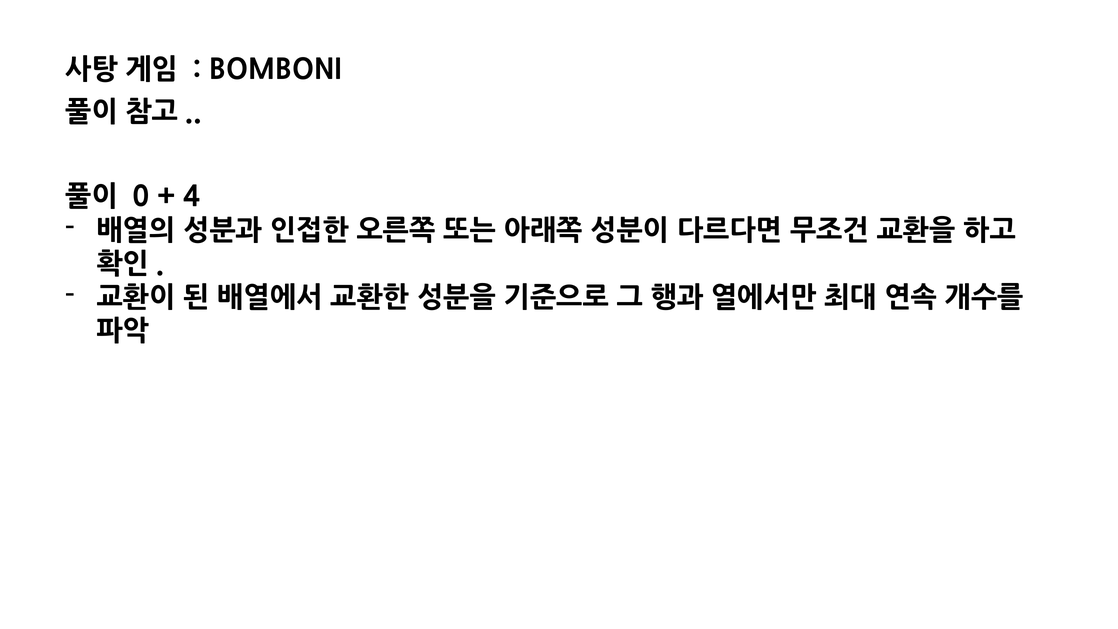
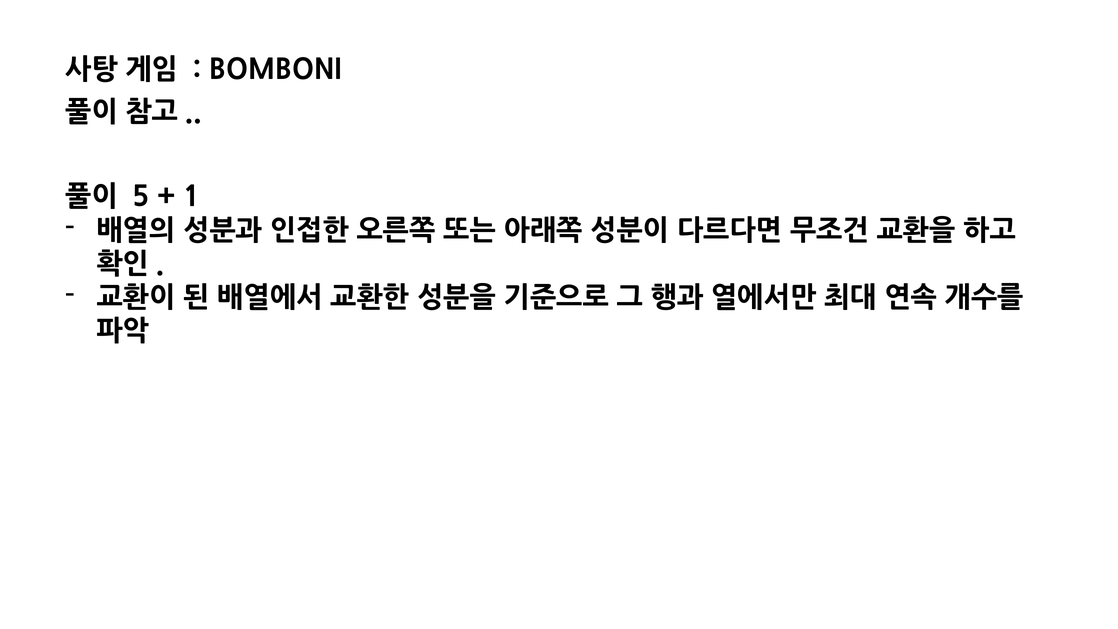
0: 0 -> 5
4: 4 -> 1
